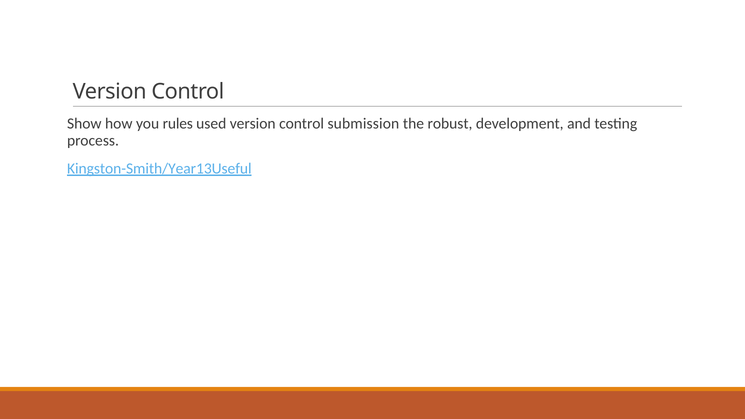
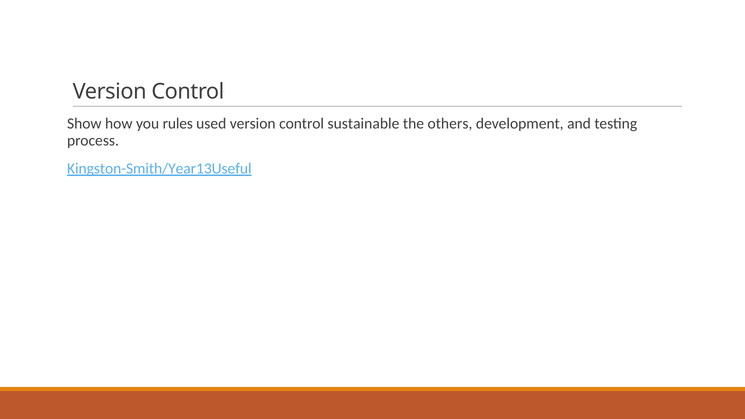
submission: submission -> sustainable
robust: robust -> others
